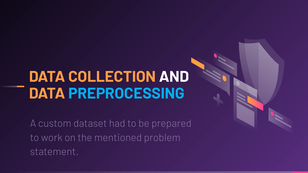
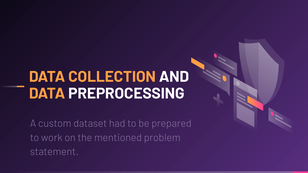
PREPROCESSING colour: light blue -> white
